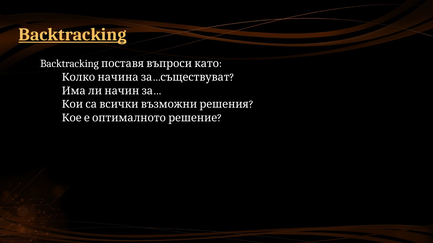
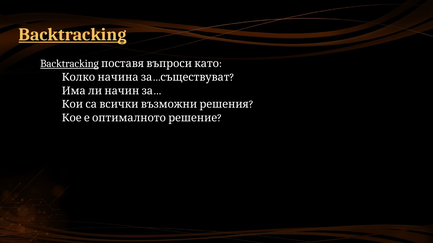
Backtracking at (69, 64) underline: none -> present
